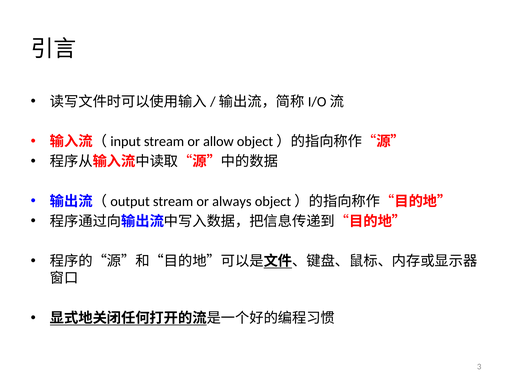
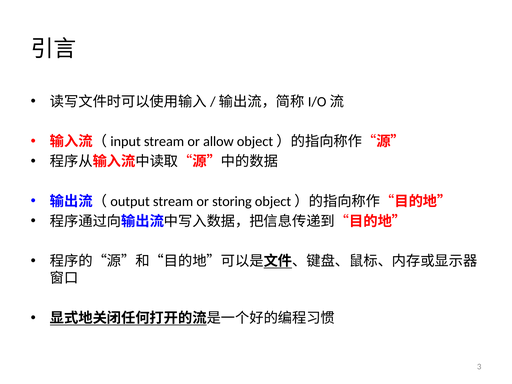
always: always -> storing
